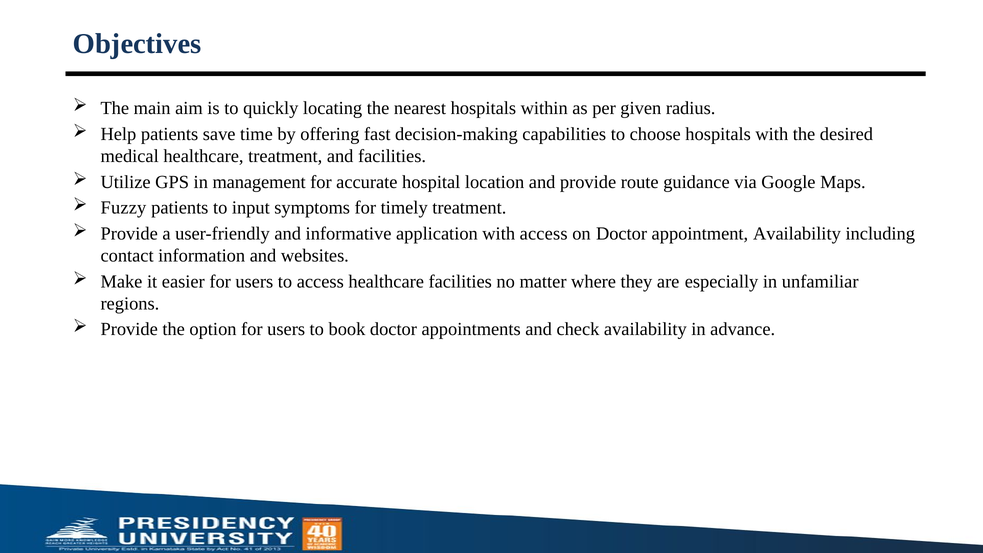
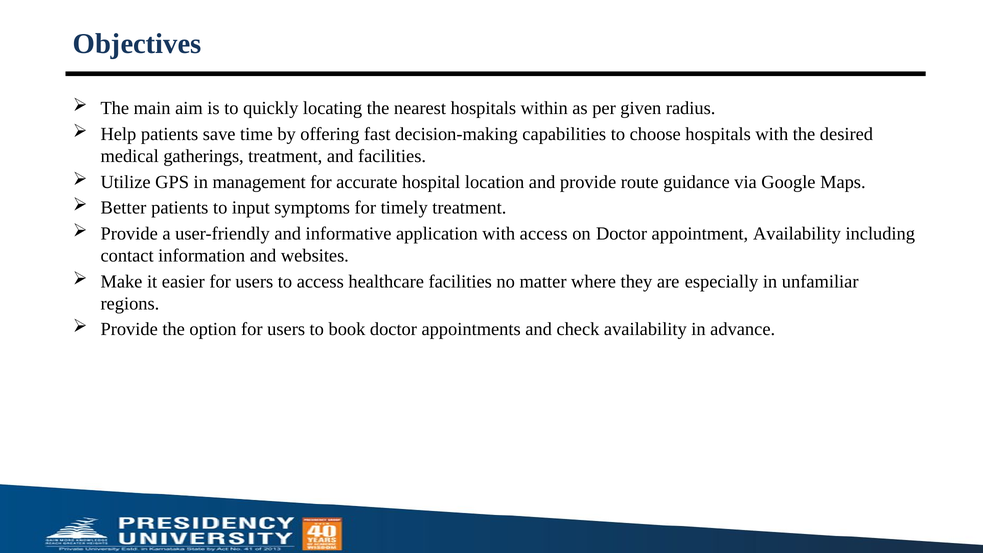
medical healthcare: healthcare -> gatherings
Fuzzy: Fuzzy -> Better
